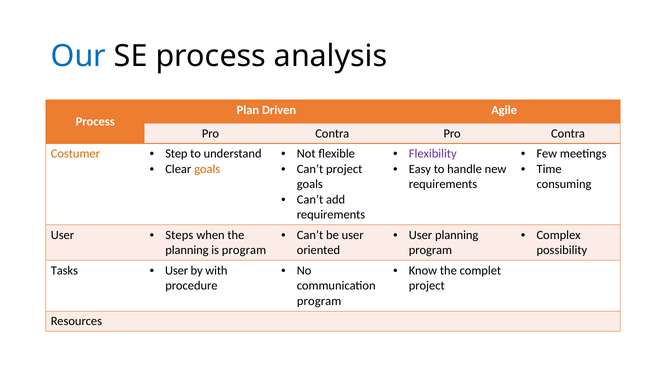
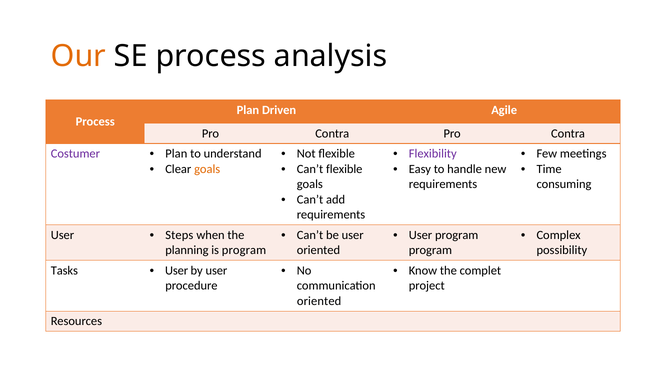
Our colour: blue -> orange
Costumer colour: orange -> purple
Step at (176, 154): Step -> Plan
Can’t project: project -> flexible
User planning: planning -> program
by with: with -> user
program at (319, 301): program -> oriented
